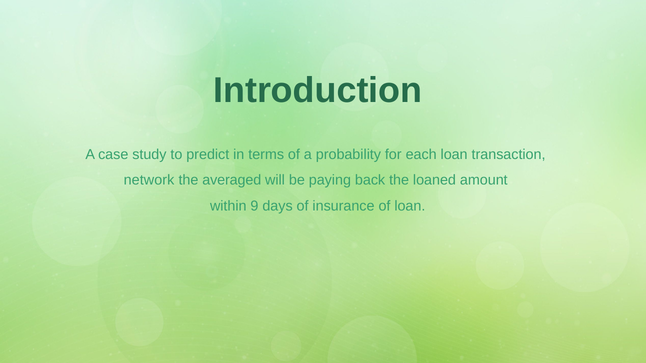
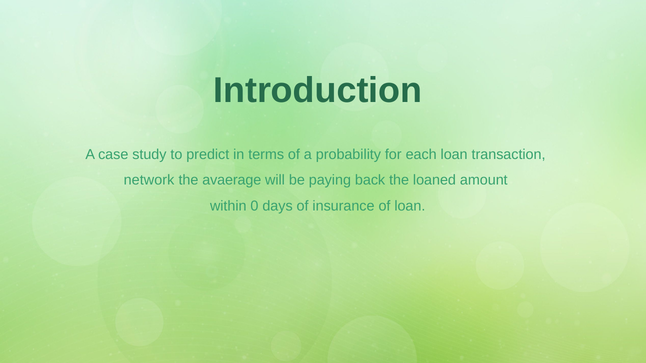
averaged: averaged -> avaerage
9: 9 -> 0
